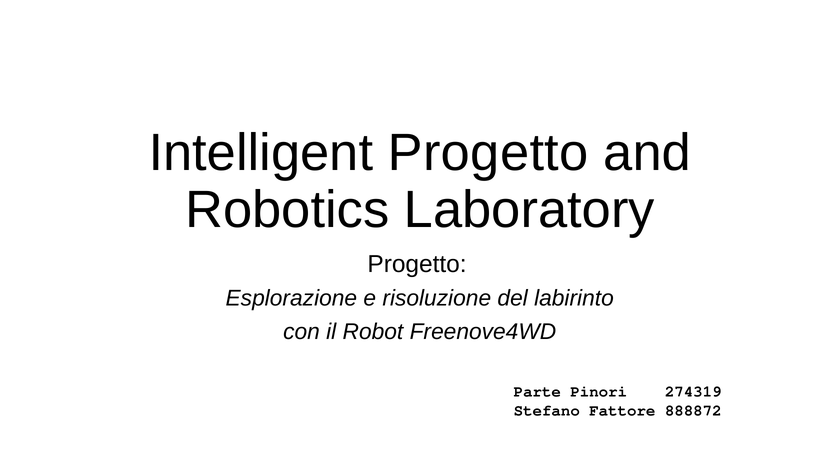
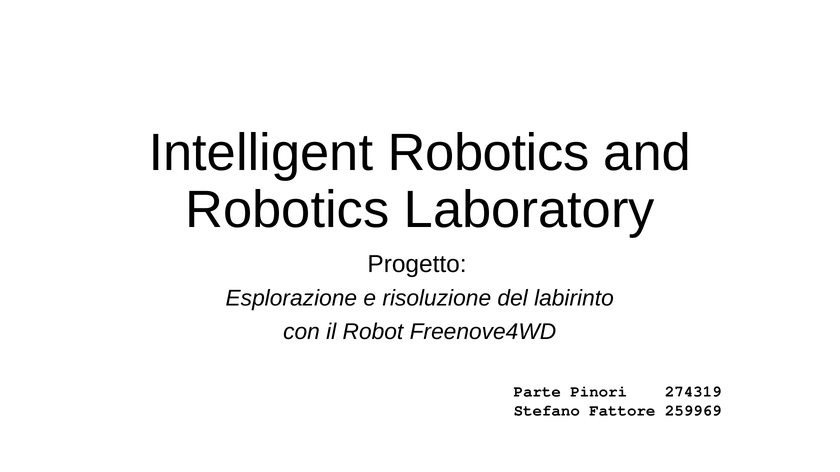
Intelligent Progetto: Progetto -> Robotics
888872: 888872 -> 259969
